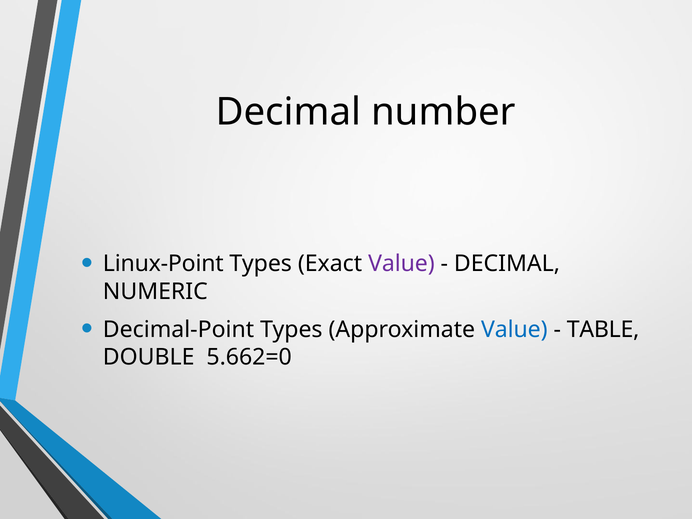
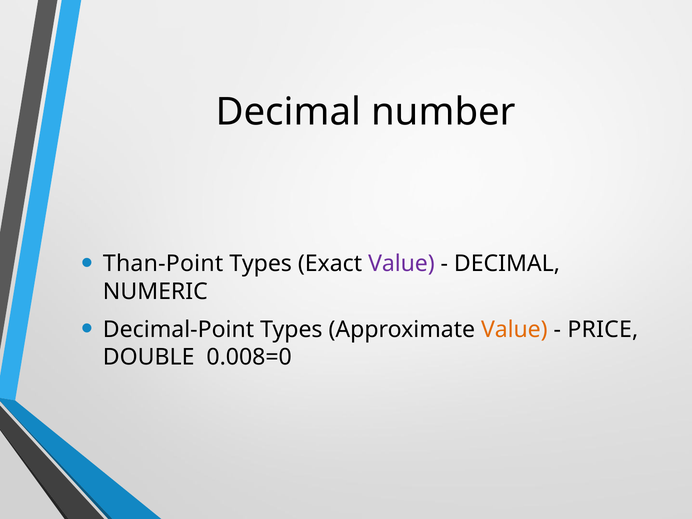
Linux-Point: Linux-Point -> Than-Point
Value at (514, 330) colour: blue -> orange
TABLE: TABLE -> PRICE
5.662=0: 5.662=0 -> 0.008=0
